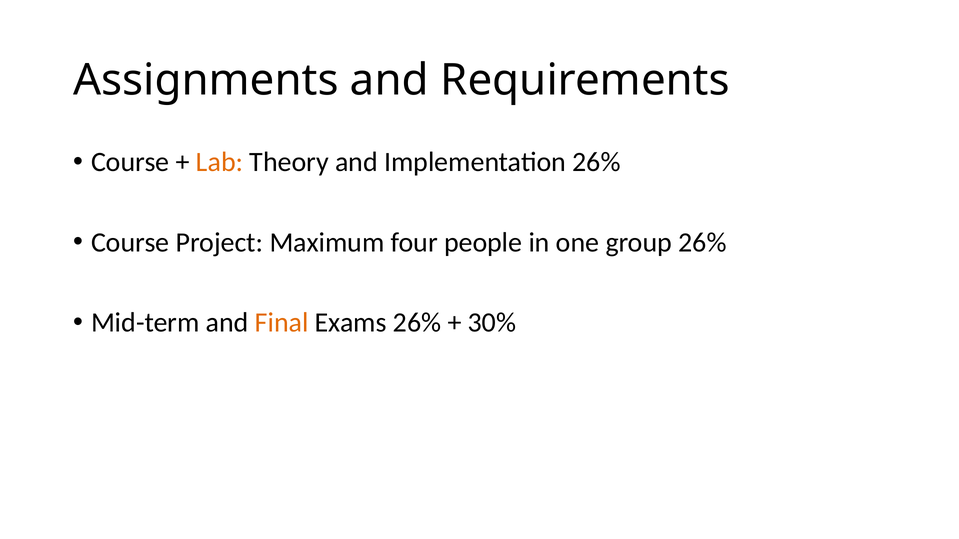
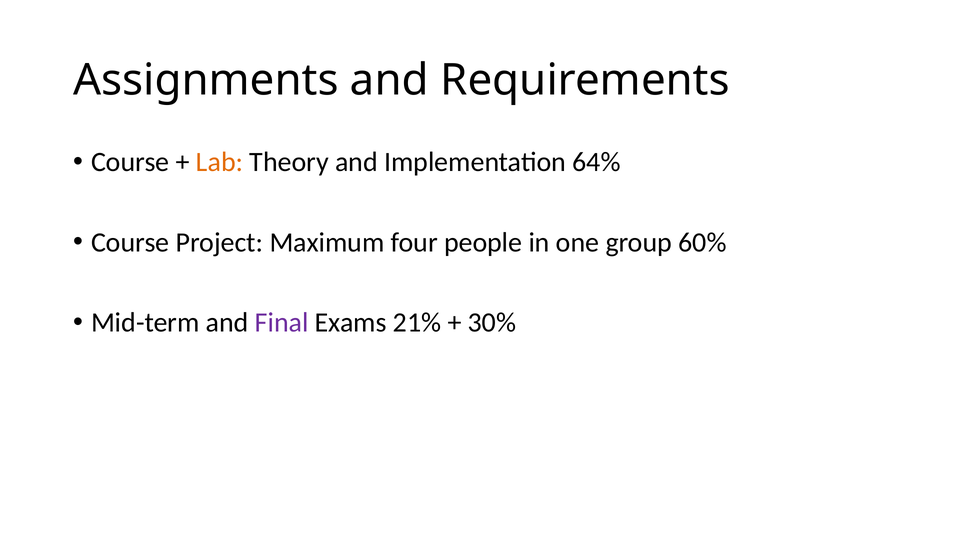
Implementation 26%: 26% -> 64%
group 26%: 26% -> 60%
Final colour: orange -> purple
Exams 26%: 26% -> 21%
